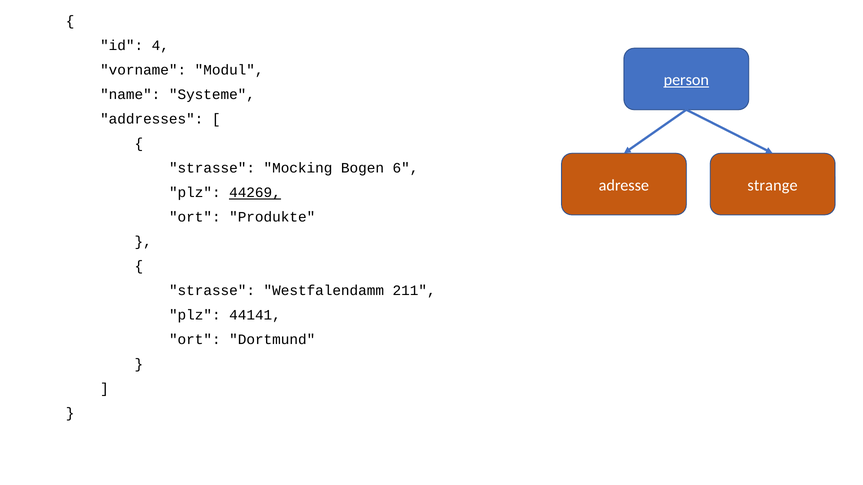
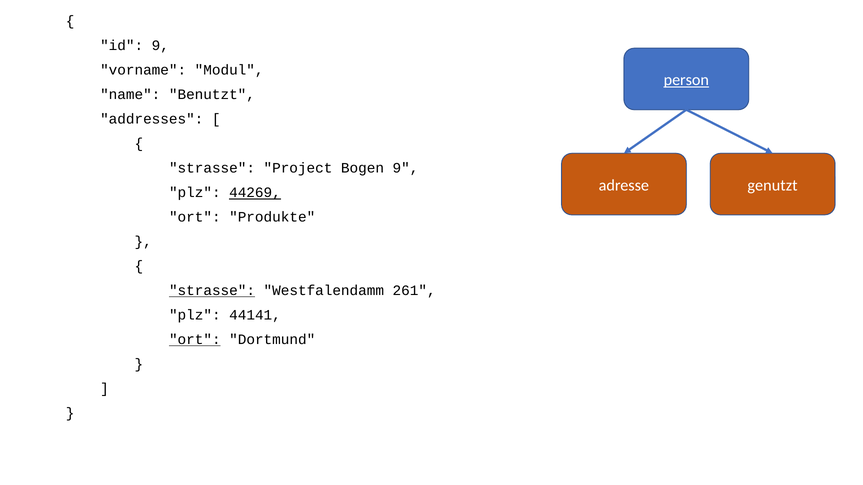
id 4: 4 -> 9
Systeme: Systeme -> Benutzt
Mocking: Mocking -> Project
Bogen 6: 6 -> 9
strange: strange -> genutzt
strasse at (212, 291) underline: none -> present
211: 211 -> 261
ort at (195, 340) underline: none -> present
